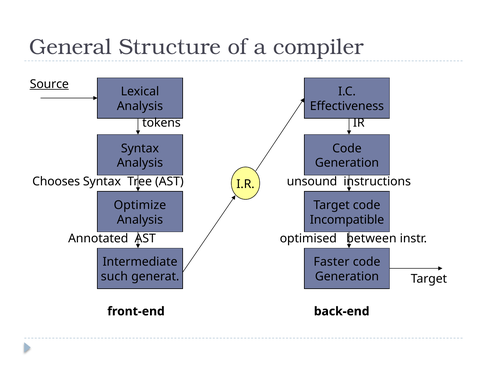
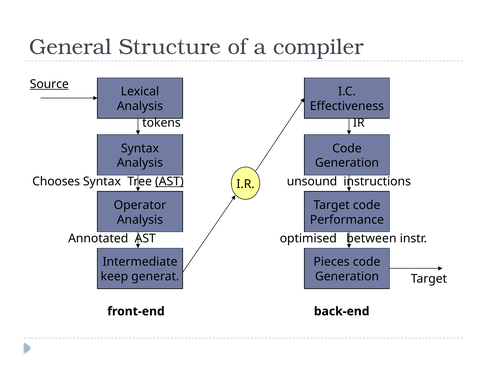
AST at (169, 182) underline: none -> present
Optimize: Optimize -> Operator
Incompatible: Incompatible -> Performance
Faster: Faster -> Pieces
such: such -> keep
